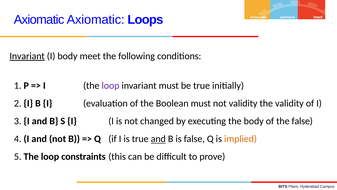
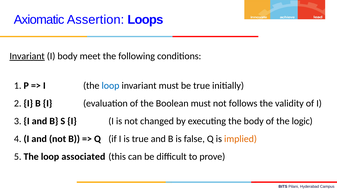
Axiomatic Axiomatic: Axiomatic -> Assertion
loop at (110, 86) colour: purple -> blue
not validity: validity -> follows
the false: false -> logic
and at (158, 139) underline: present -> none
constraints: constraints -> associated
